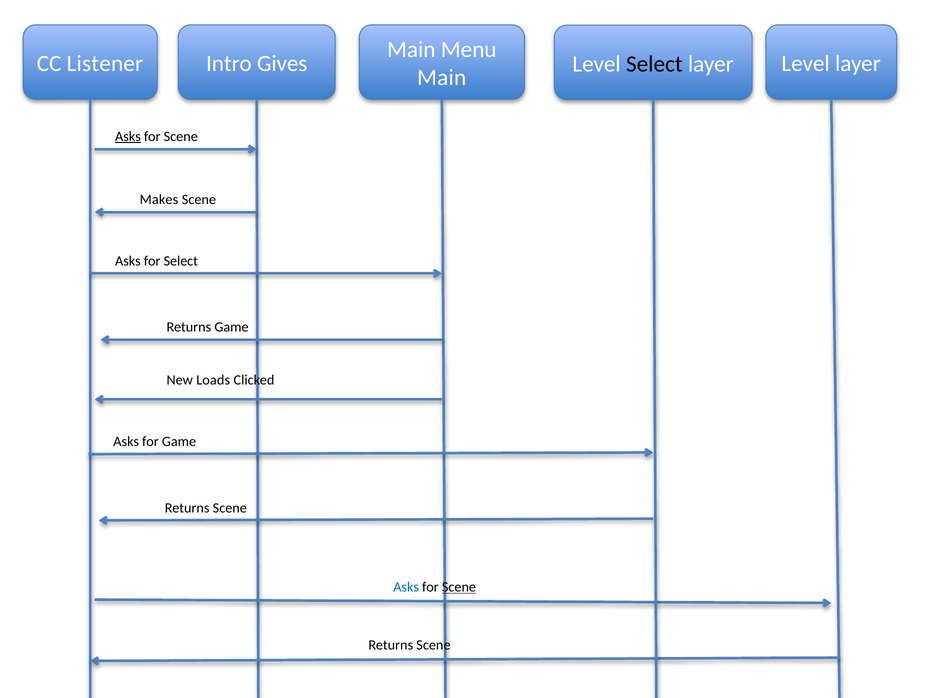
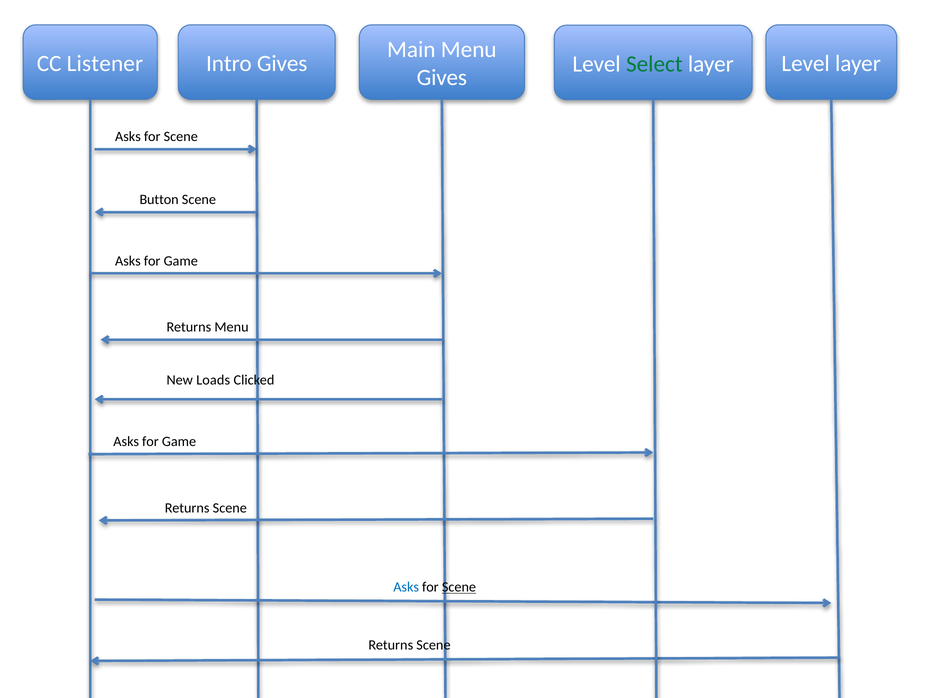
Select at (654, 64) colour: black -> green
Main at (442, 78): Main -> Gives
Asks at (128, 136) underline: present -> none
Makes: Makes -> Button
Select at (181, 261): Select -> Game
Returns Game: Game -> Menu
